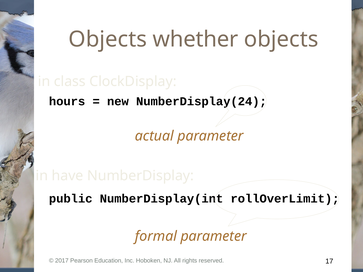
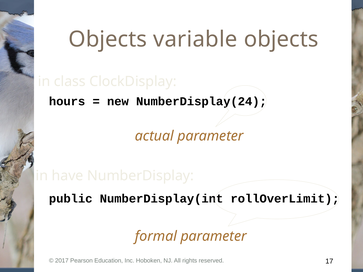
whether: whether -> variable
